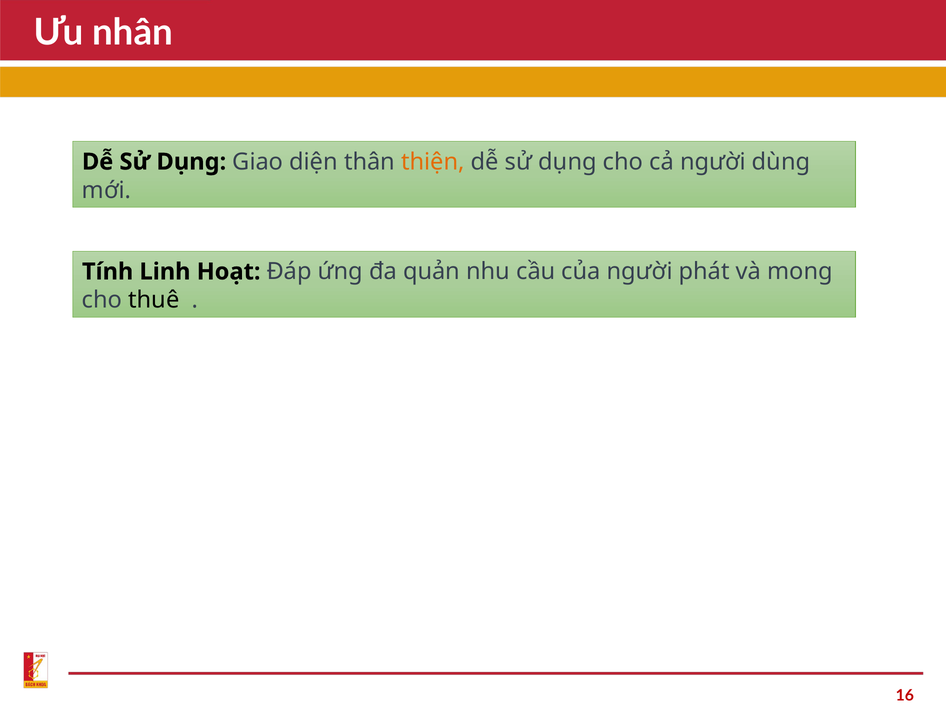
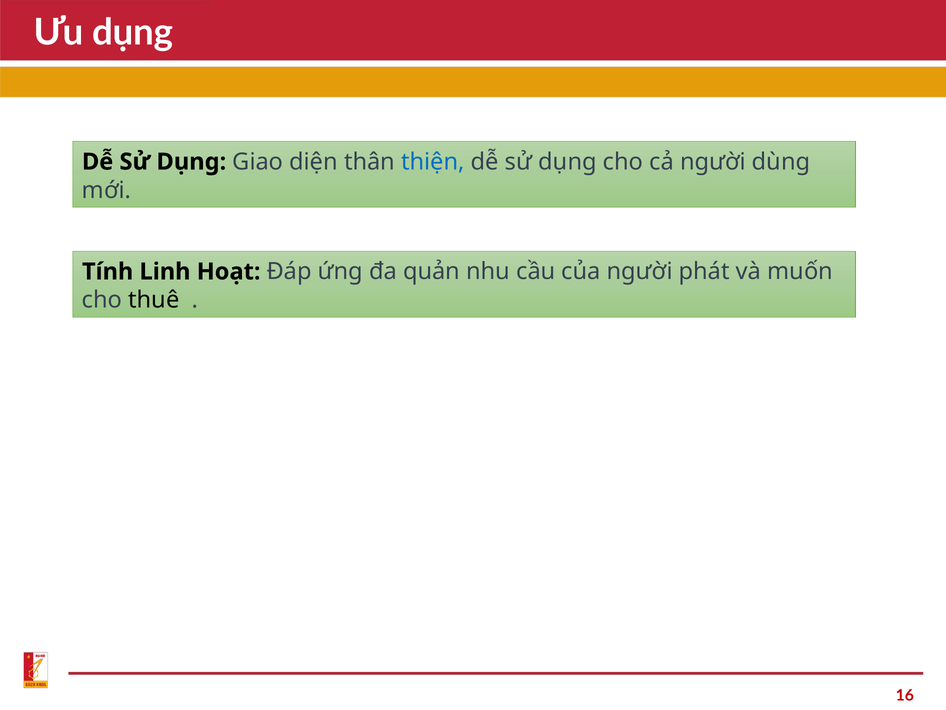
nhân: nhân -> dụng
thiện colour: orange -> blue
mong: mong -> muốn
